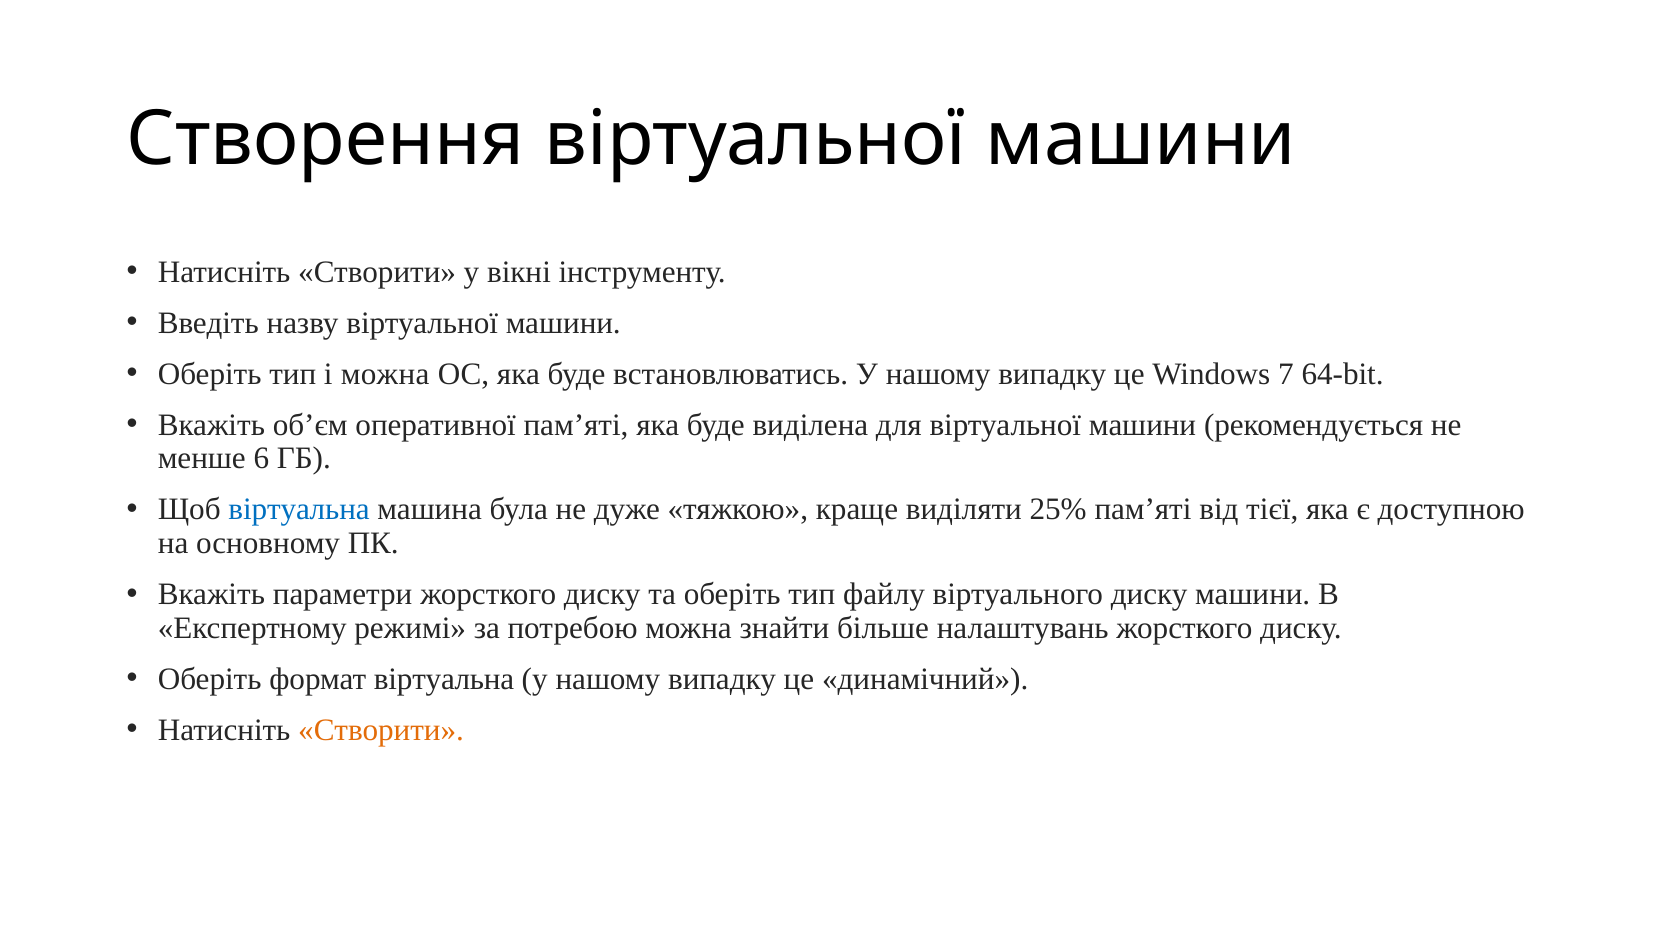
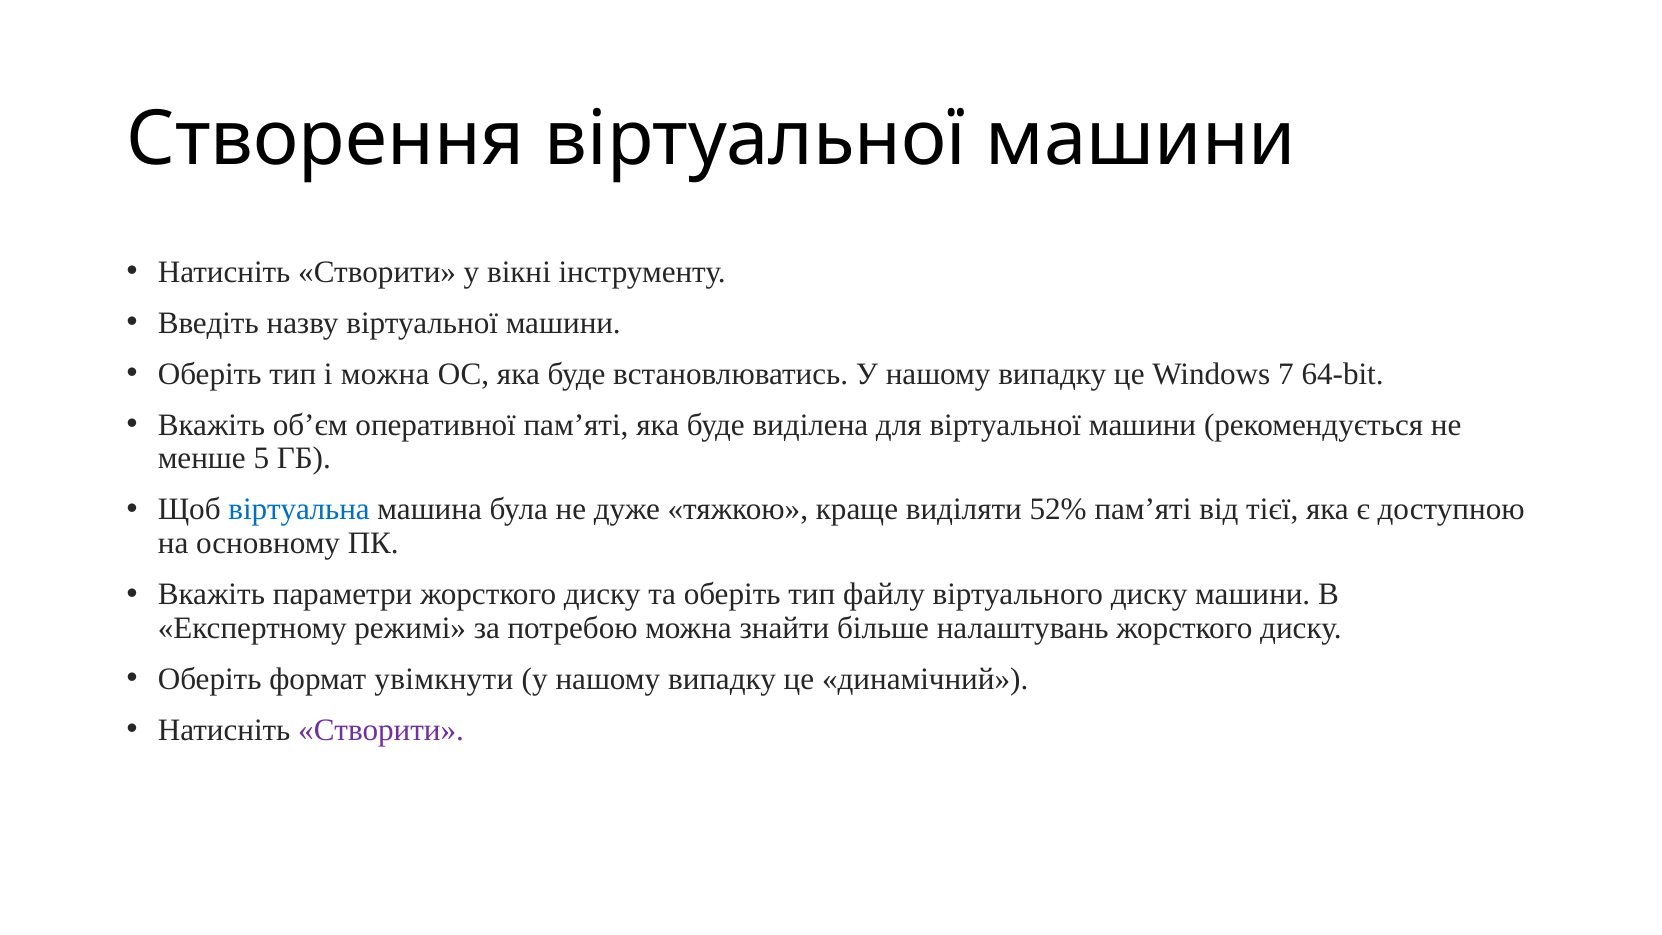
6: 6 -> 5
25%: 25% -> 52%
формат віртуальна: віртуальна -> увімкнути
Створити at (381, 730) colour: orange -> purple
